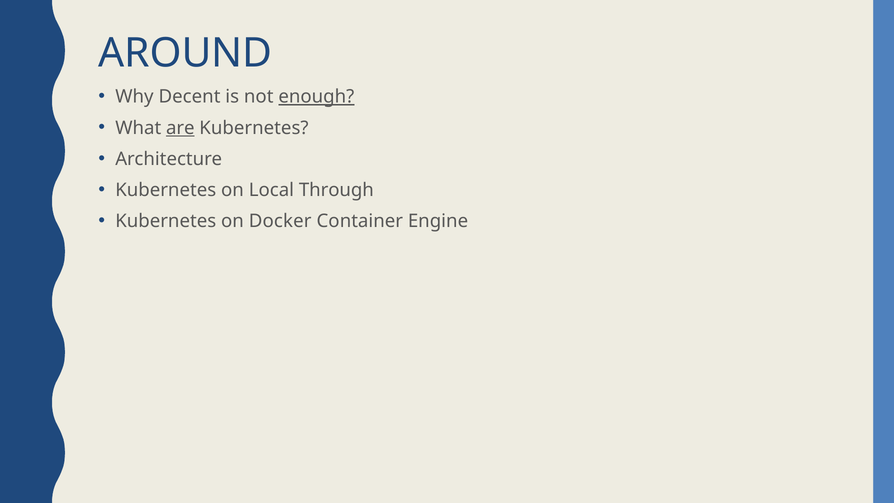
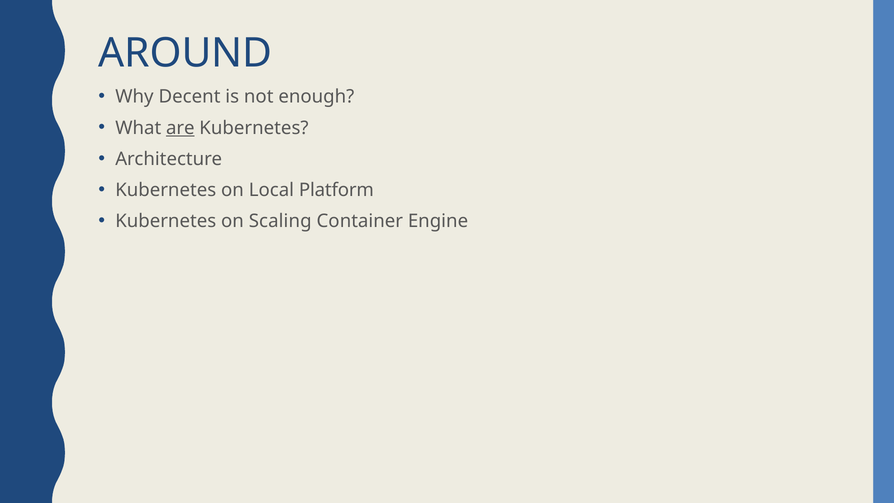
enough underline: present -> none
Through: Through -> Platform
Docker: Docker -> Scaling
